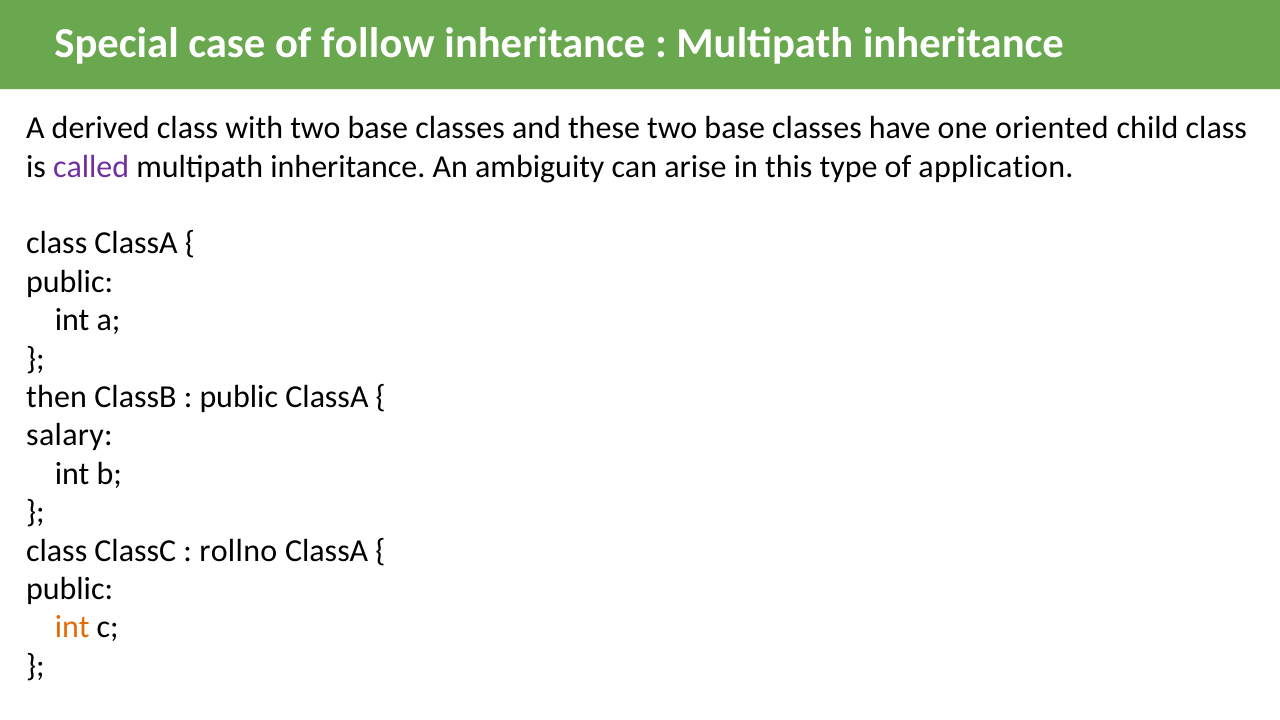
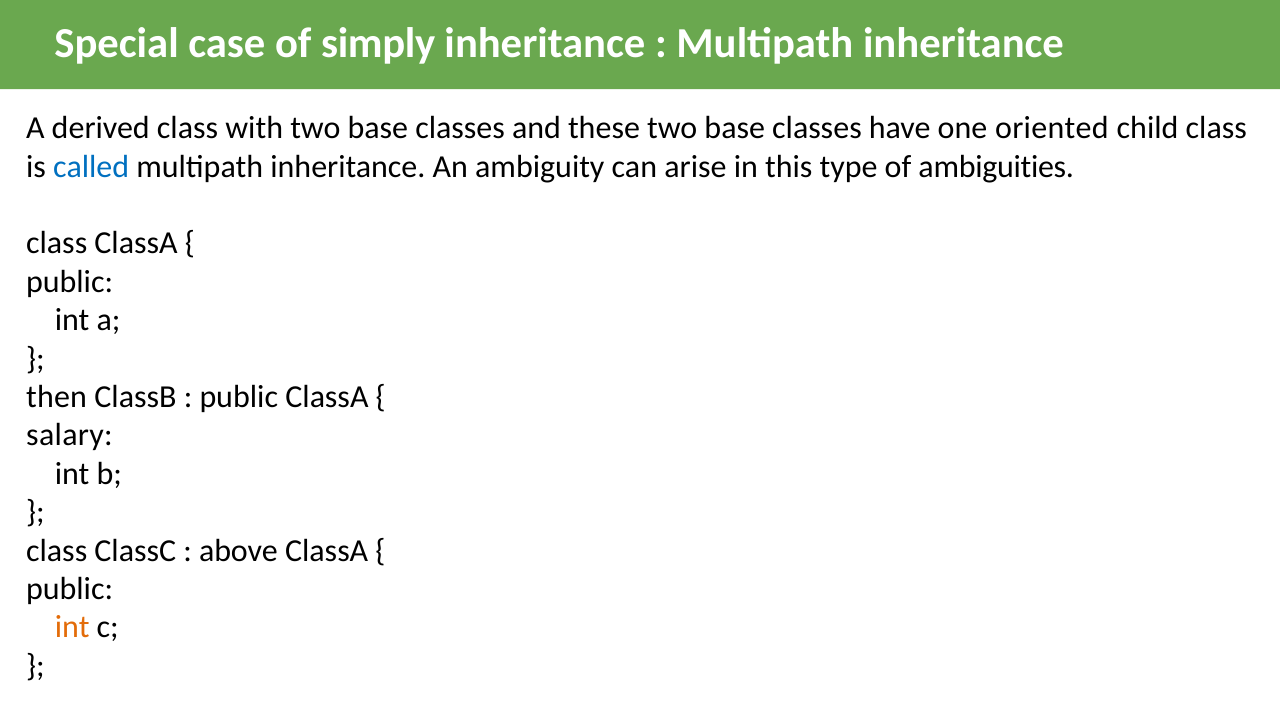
follow: follow -> simply
called colour: purple -> blue
application: application -> ambiguities
rollno: rollno -> above
